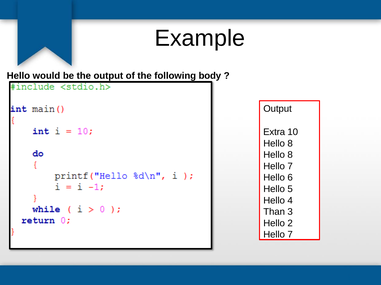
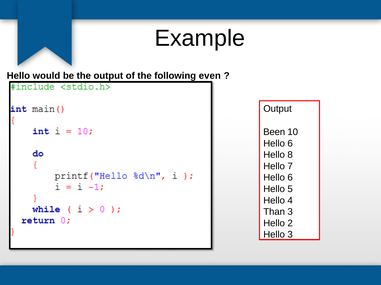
body: body -> even
Extra: Extra -> Been
8 at (290, 144): 8 -> 6
7 at (290, 235): 7 -> 3
